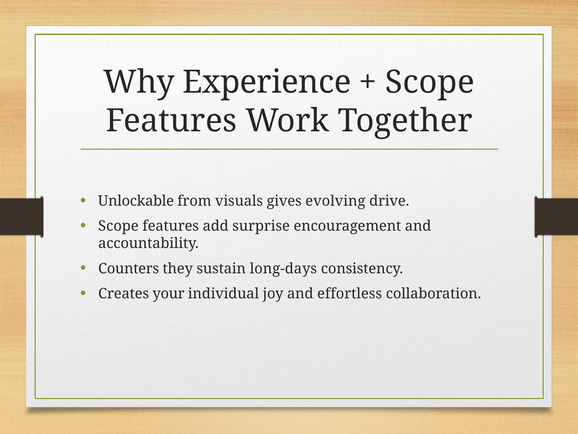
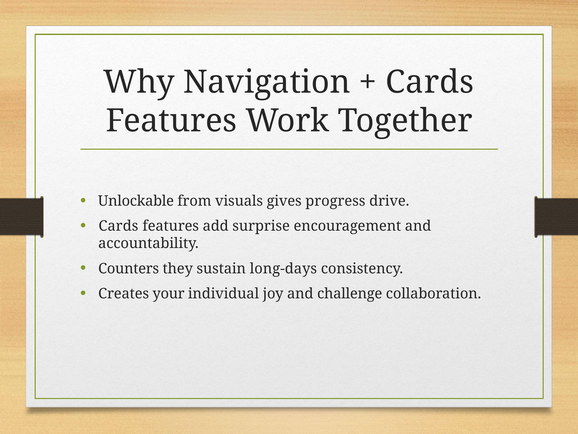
Experience: Experience -> Navigation
Scope at (430, 82): Scope -> Cards
evolving: evolving -> progress
Scope at (118, 226): Scope -> Cards
effortless: effortless -> challenge
